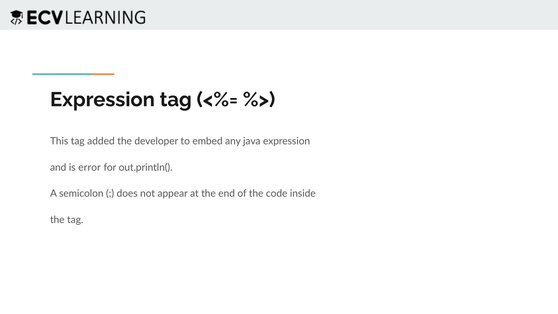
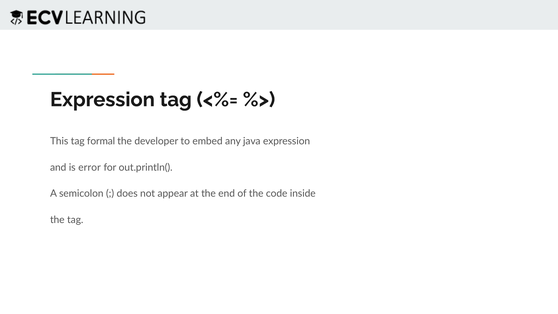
added: added -> formal
